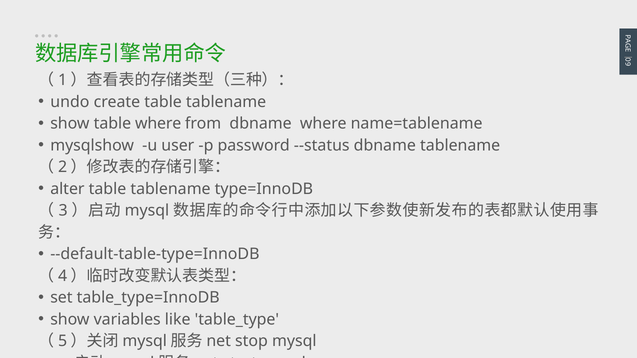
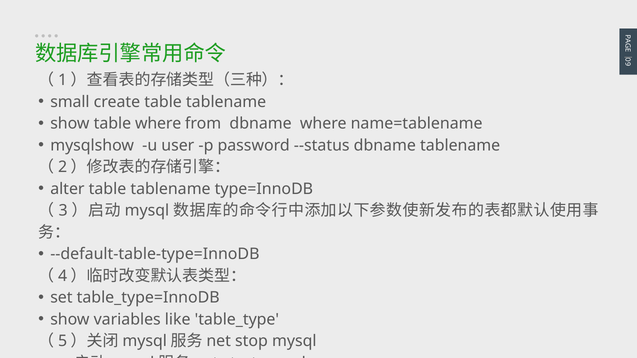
undo: undo -> small
